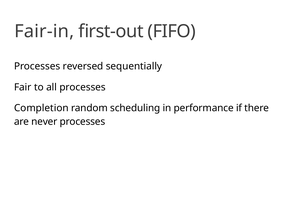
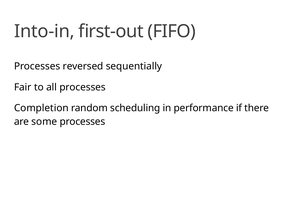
Fair-in: Fair-in -> Into-in
never: never -> some
